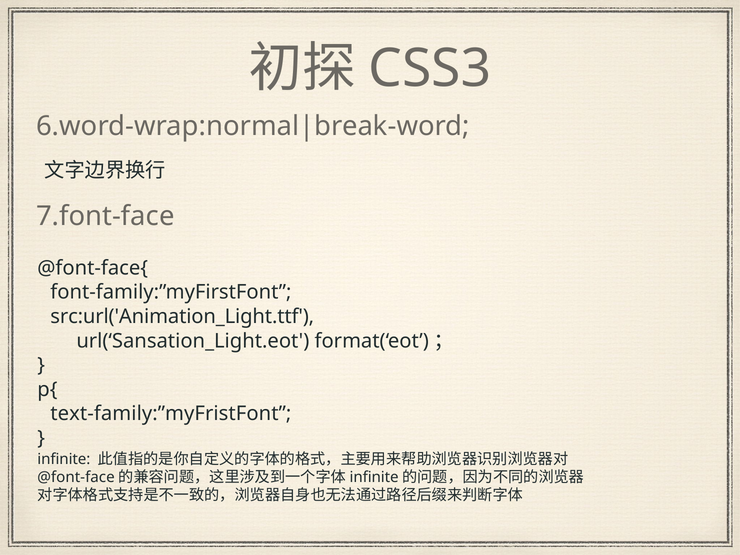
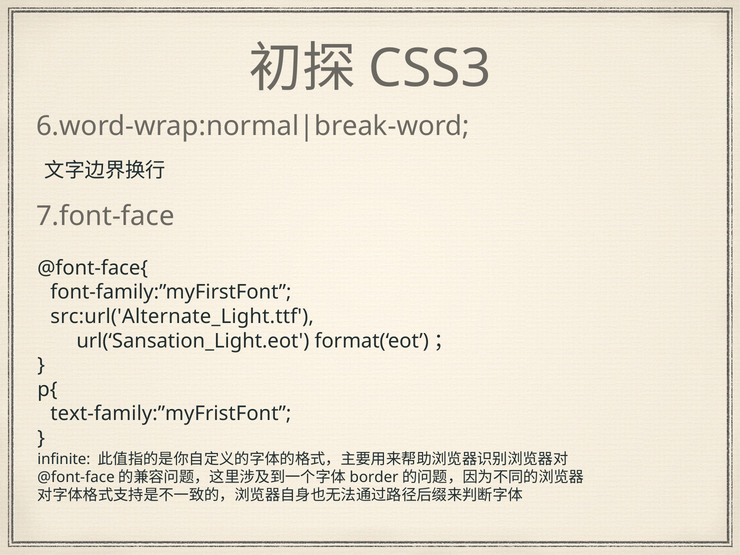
src:url('Animation_Light.ttf: src:url('Animation_Light.ttf -> src:url('Alternate_Light.ttf
infinite at (374, 477): infinite -> border
